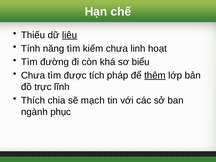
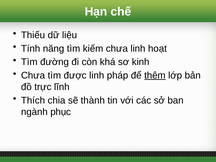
liệu underline: present -> none
biểu: biểu -> kinh
được tích: tích -> linh
mạch: mạch -> thành
